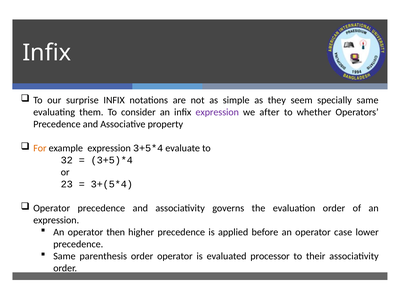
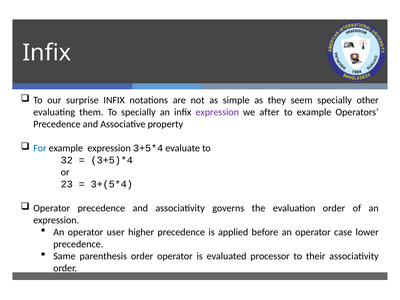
specially same: same -> other
To consider: consider -> specially
to whether: whether -> example
For colour: orange -> blue
then: then -> user
